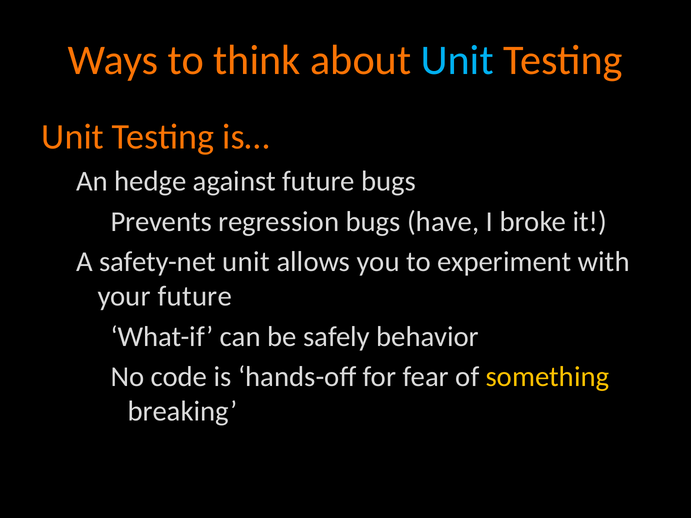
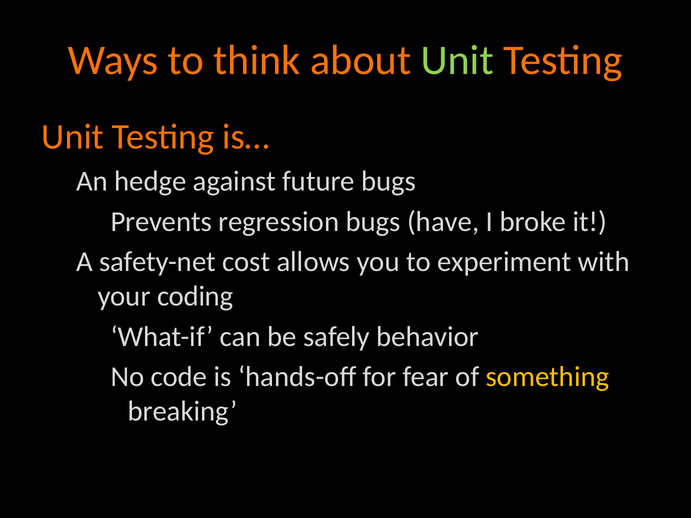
Unit at (457, 61) colour: light blue -> light green
safety-net unit: unit -> cost
your future: future -> coding
